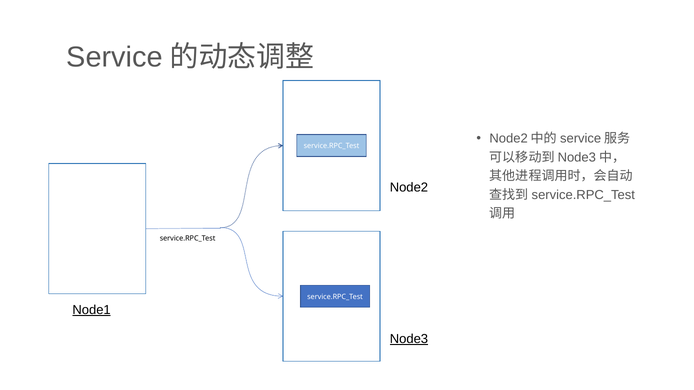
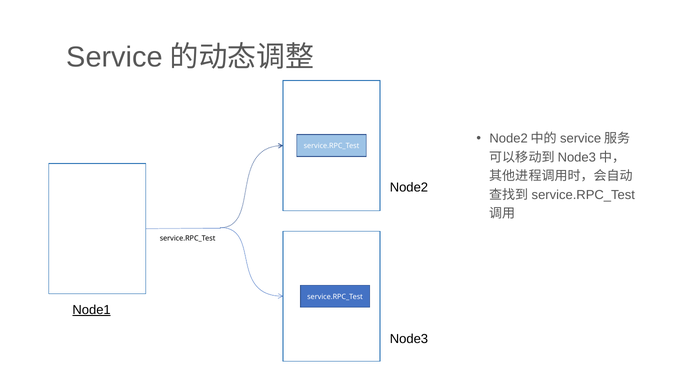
Node3 underline: present -> none
